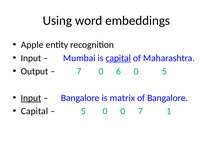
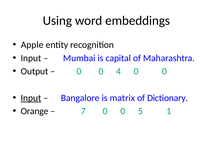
capital at (118, 58) underline: present -> none
7 at (79, 71): 7 -> 0
6: 6 -> 4
5 at (165, 71): 5 -> 0
of Bangalore: Bangalore -> Dictionary
Capital at (34, 111): Capital -> Orange
5 at (83, 111): 5 -> 7
0 7: 7 -> 5
